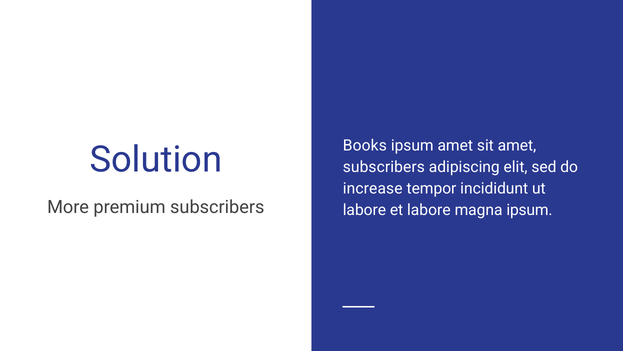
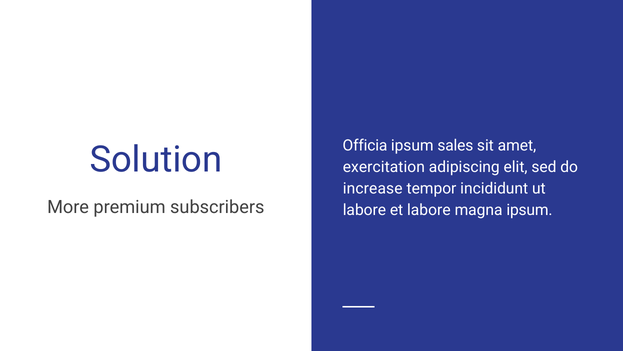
Books: Books -> Officia
ipsum amet: amet -> sales
subscribers at (384, 167): subscribers -> exercitation
